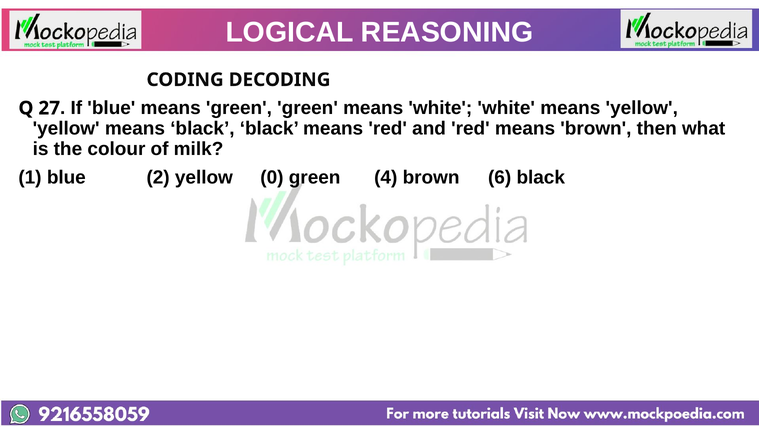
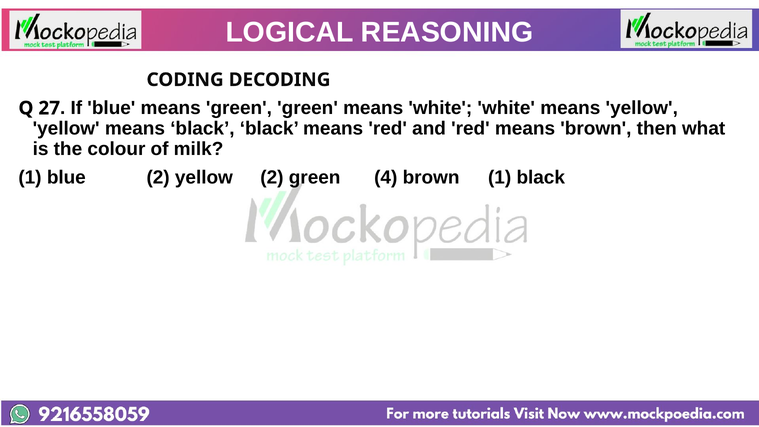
yellow 0: 0 -> 2
brown 6: 6 -> 1
